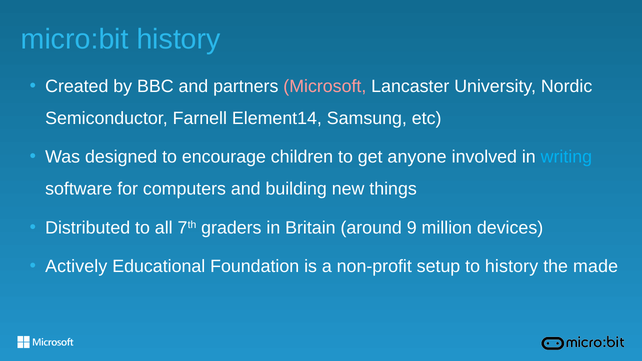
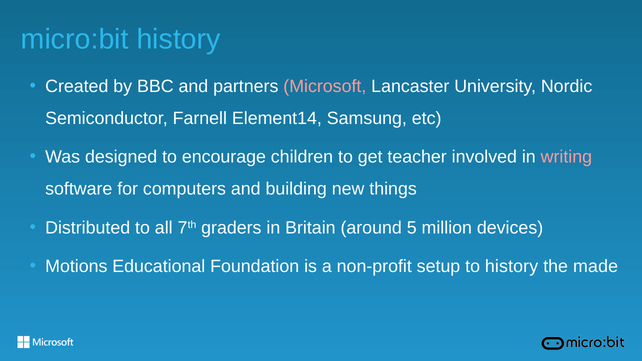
anyone: anyone -> teacher
writing colour: light blue -> pink
9: 9 -> 5
Actively: Actively -> Motions
